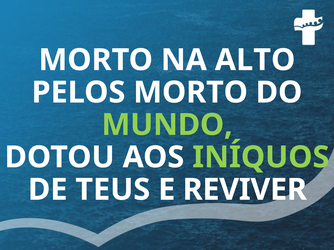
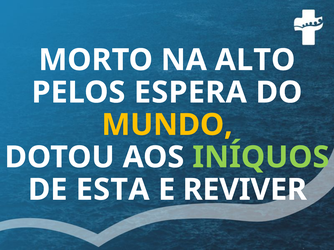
PELOS MORTO: MORTO -> ESPERA
MUNDO colour: light green -> yellow
TEUS: TEUS -> ESTA
